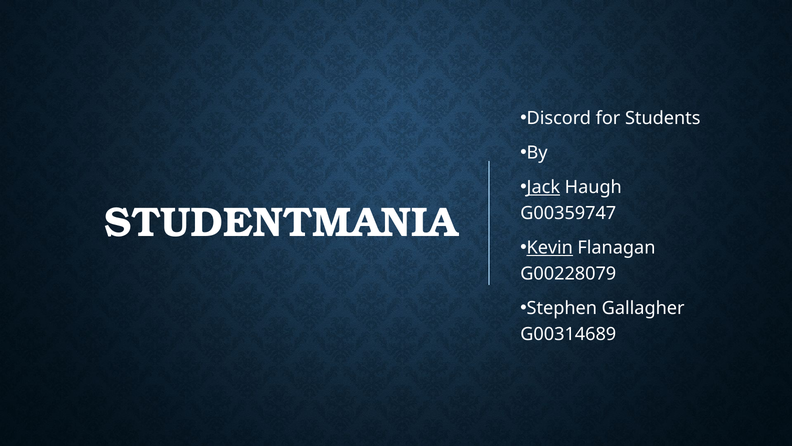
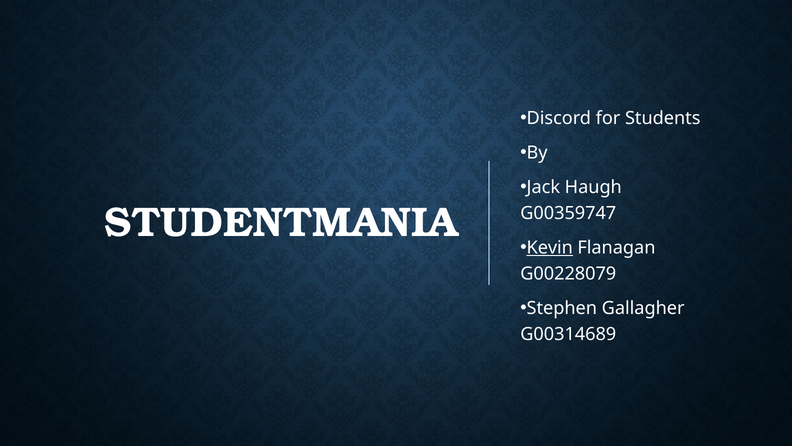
Jack underline: present -> none
